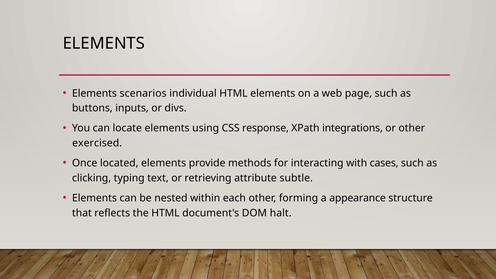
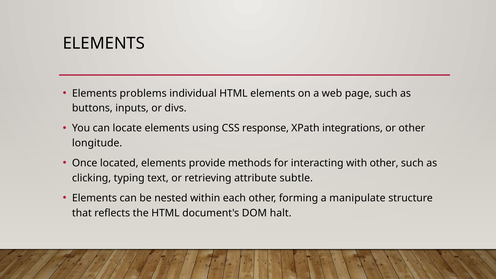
scenarios: scenarios -> problems
exercised: exercised -> longitude
with cases: cases -> other
appearance: appearance -> manipulate
